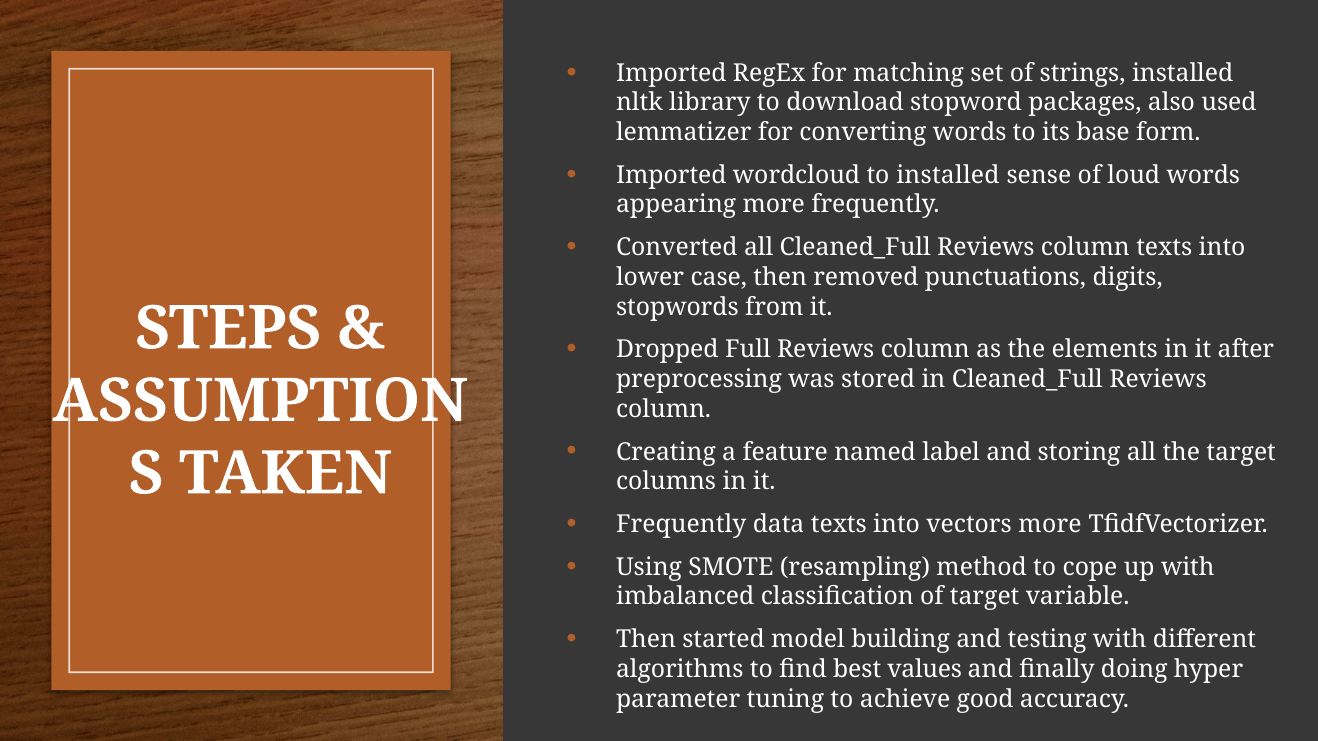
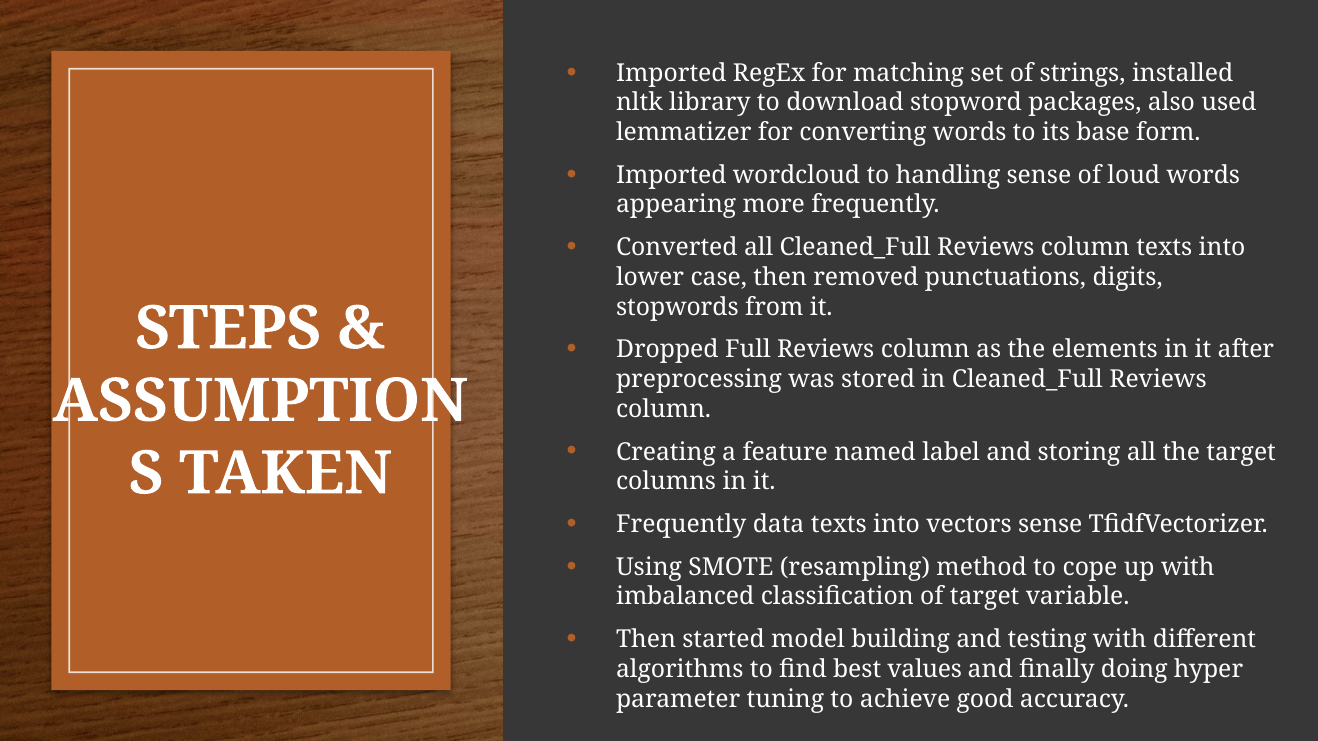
to installed: installed -> handling
vectors more: more -> sense
